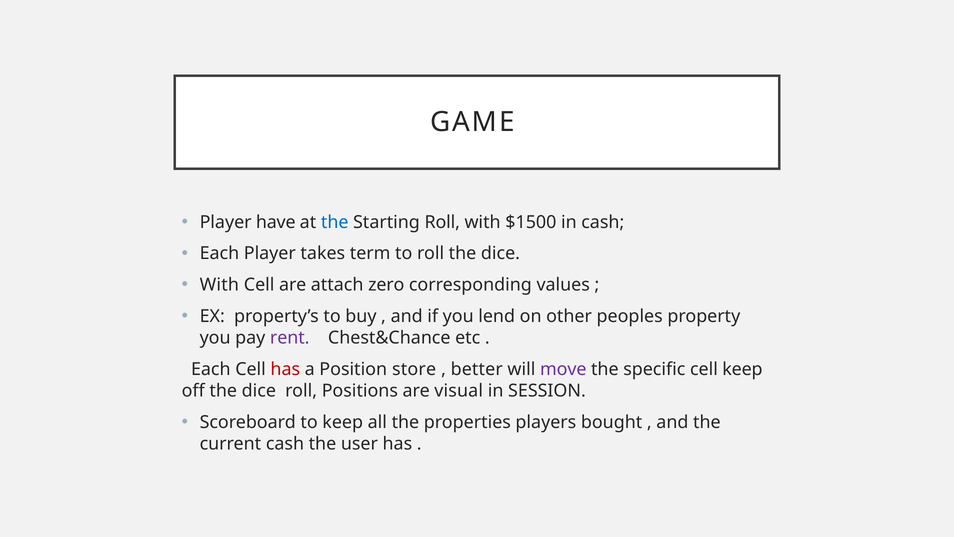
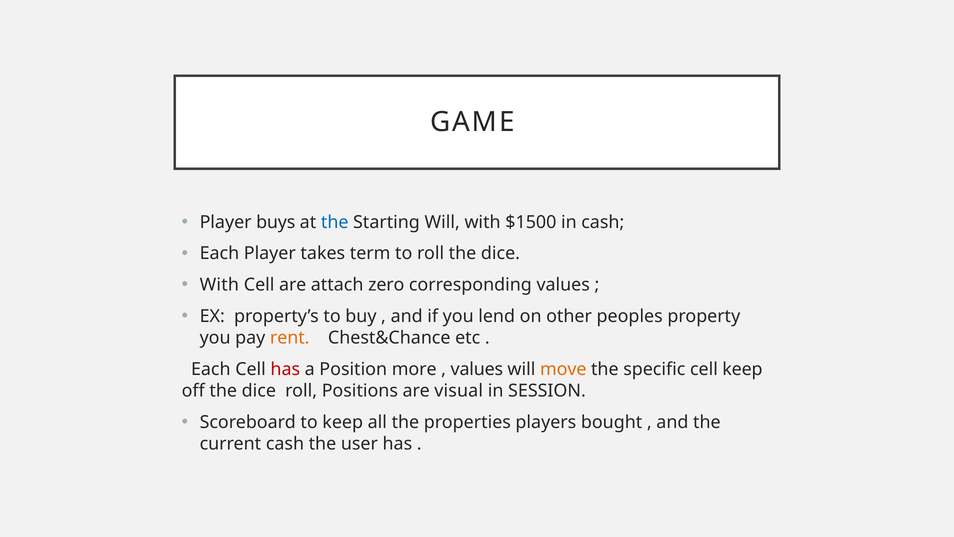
have: have -> buys
Starting Roll: Roll -> Will
rent colour: purple -> orange
store: store -> more
better at (477, 369): better -> values
move colour: purple -> orange
